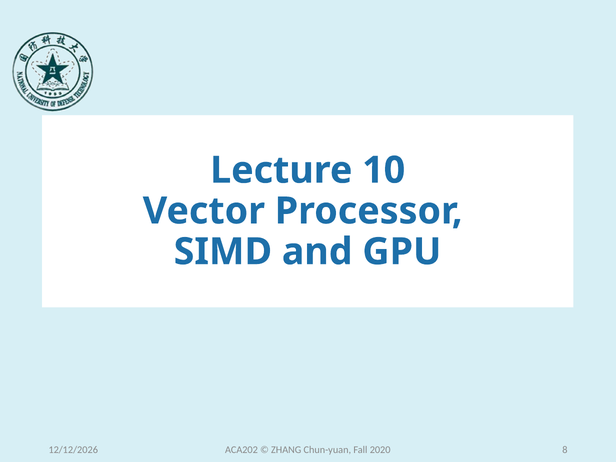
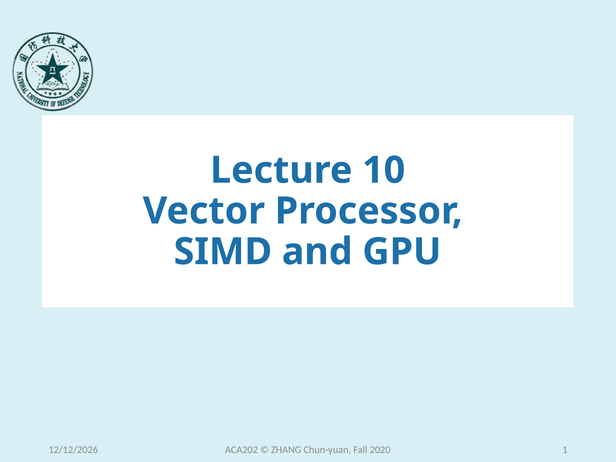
8: 8 -> 1
